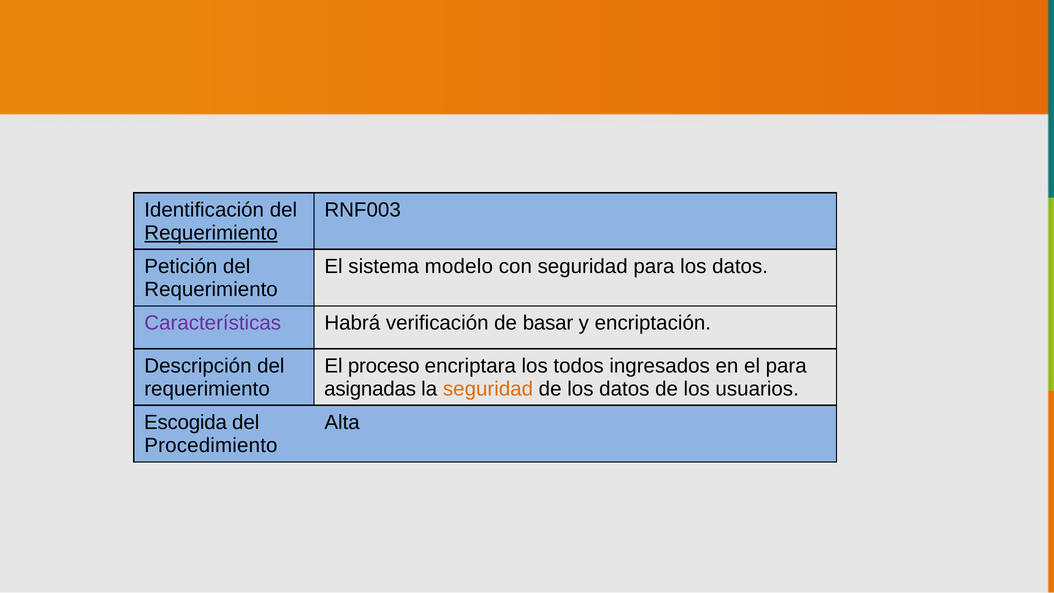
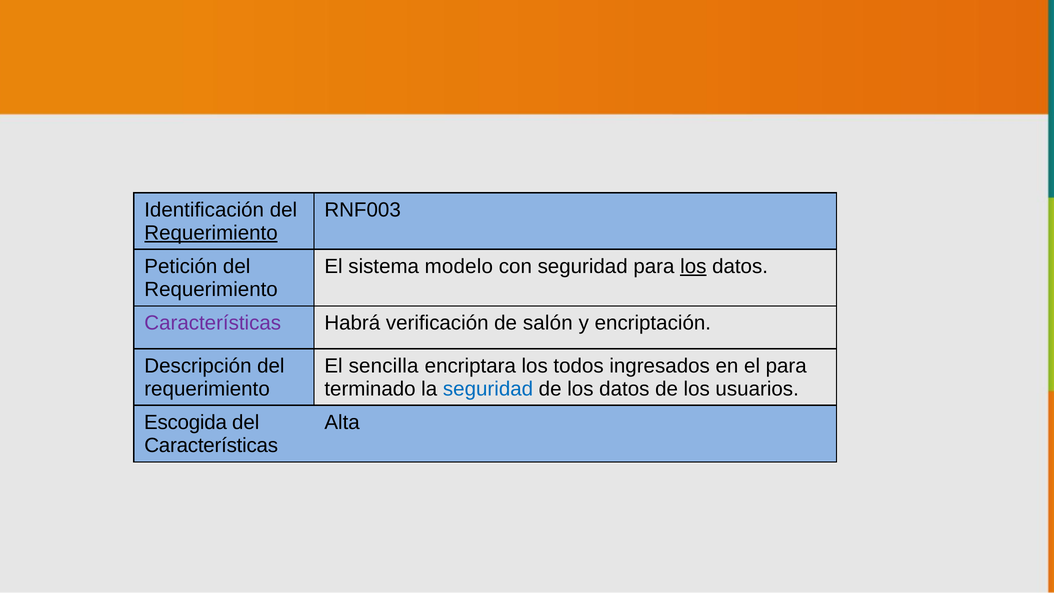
los at (693, 266) underline: none -> present
basar: basar -> salón
proceso: proceso -> sencilla
asignadas: asignadas -> terminado
seguridad at (488, 389) colour: orange -> blue
Procedimiento at (211, 445): Procedimiento -> Características
